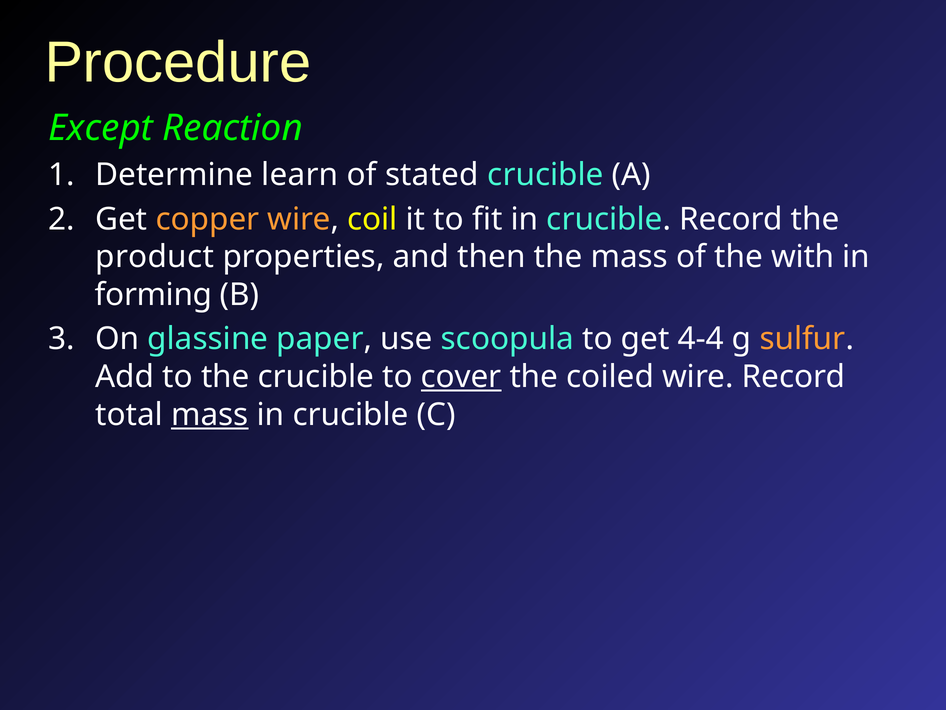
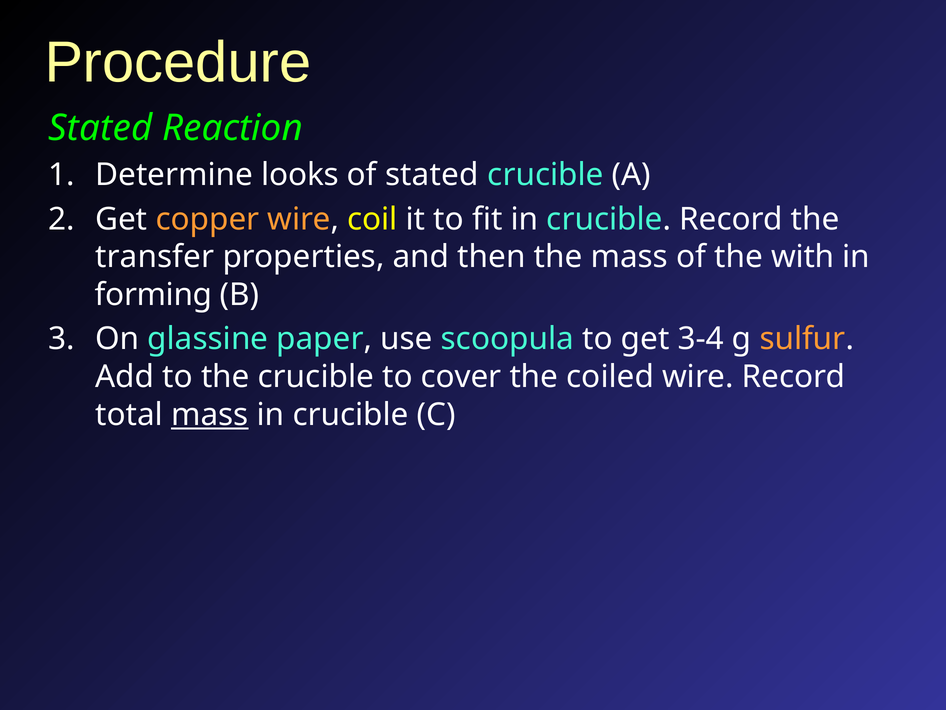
Except at (100, 128): Except -> Stated
learn: learn -> looks
product: product -> transfer
4-4: 4-4 -> 3-4
cover underline: present -> none
